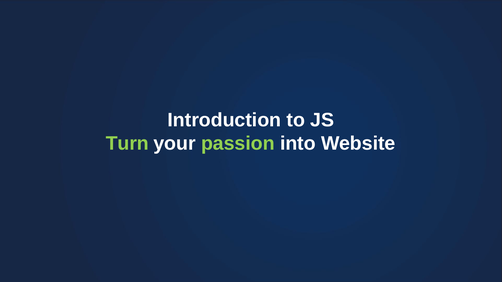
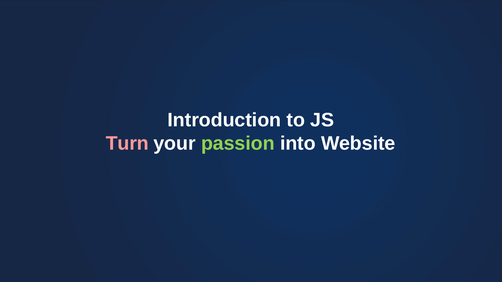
Turn colour: light green -> pink
